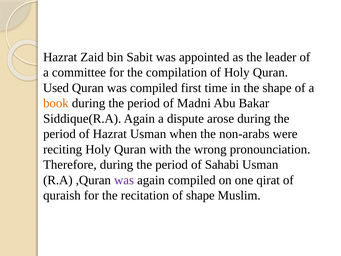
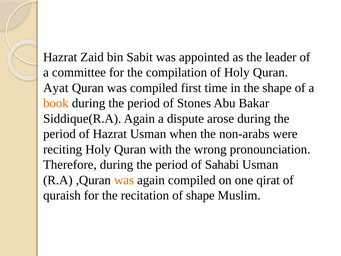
Used: Used -> Ayat
Madni: Madni -> Stones
was at (124, 180) colour: purple -> orange
